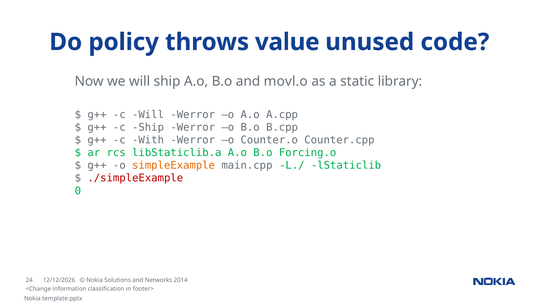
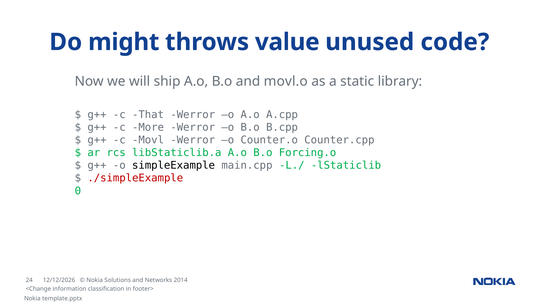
policy: policy -> might
c Will: Will -> That
c Ship: Ship -> More
With: With -> Movl
simpleExample colour: orange -> black
